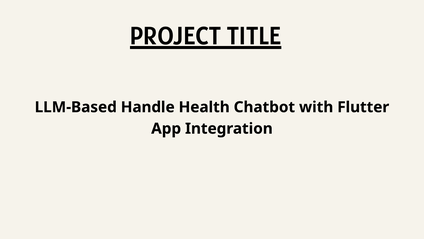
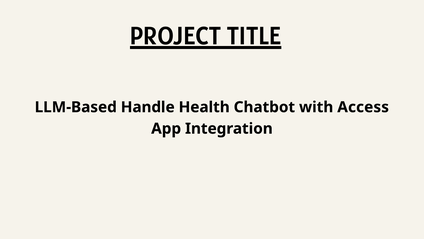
Flutter: Flutter -> Access
